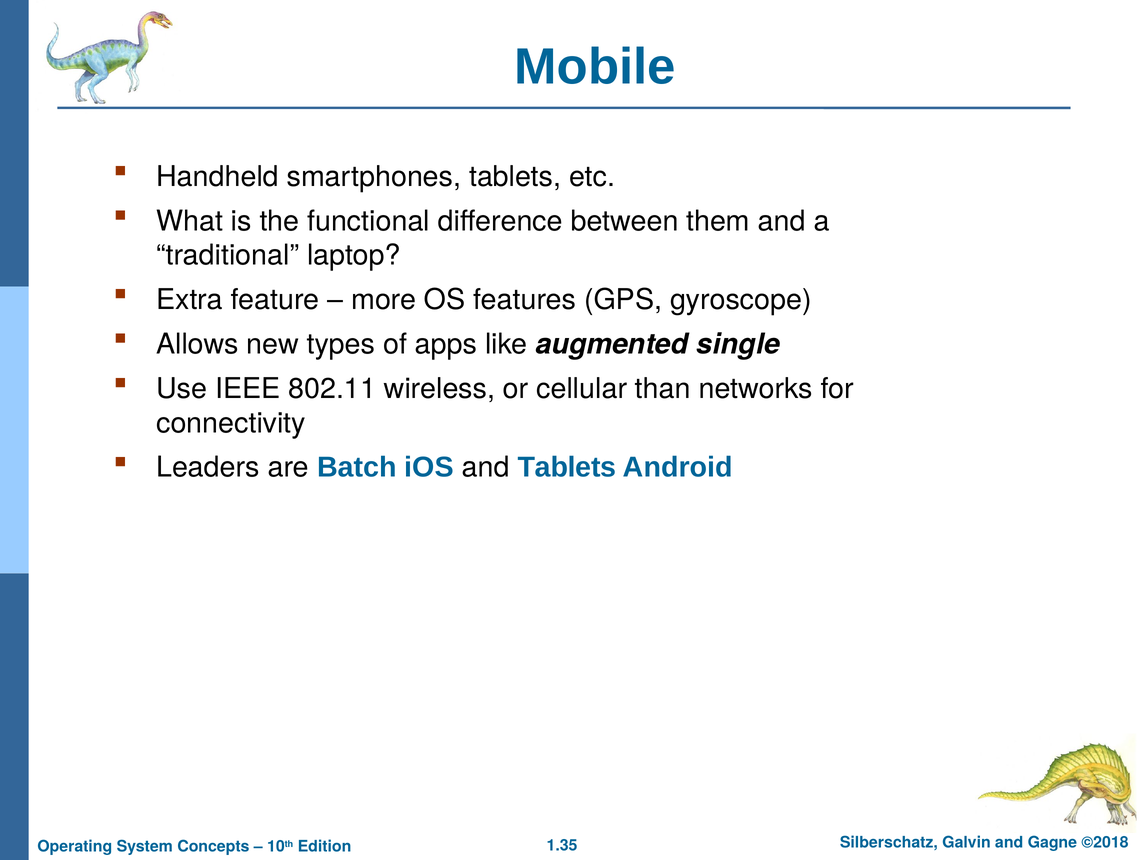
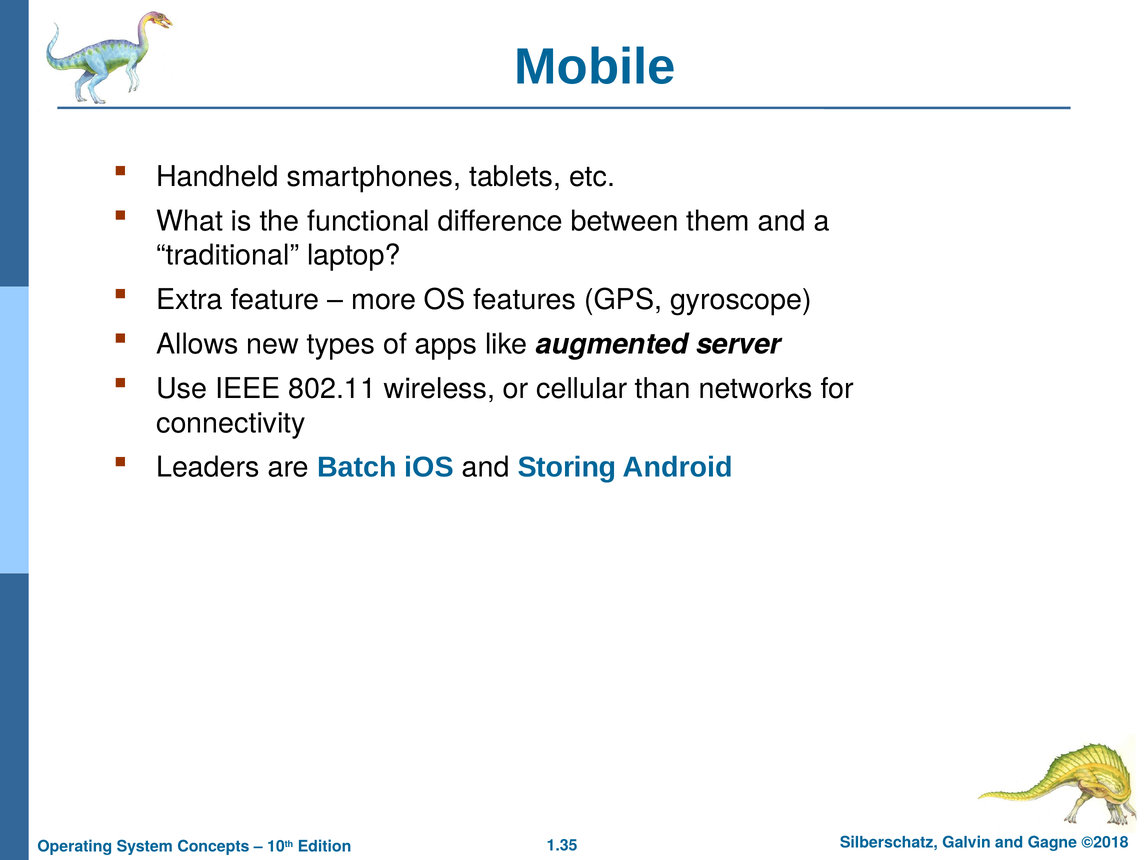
single: single -> server
and Tablets: Tablets -> Storing
